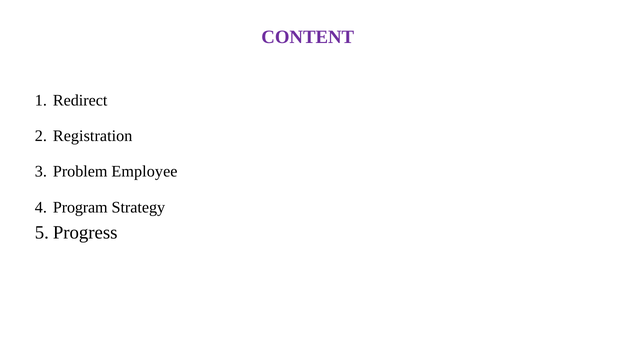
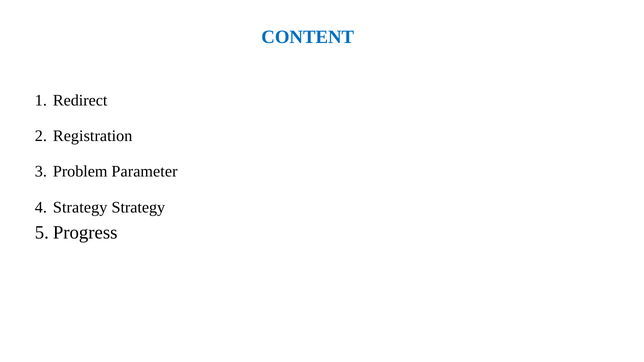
CONTENT colour: purple -> blue
Employee: Employee -> Parameter
Program at (80, 207): Program -> Strategy
